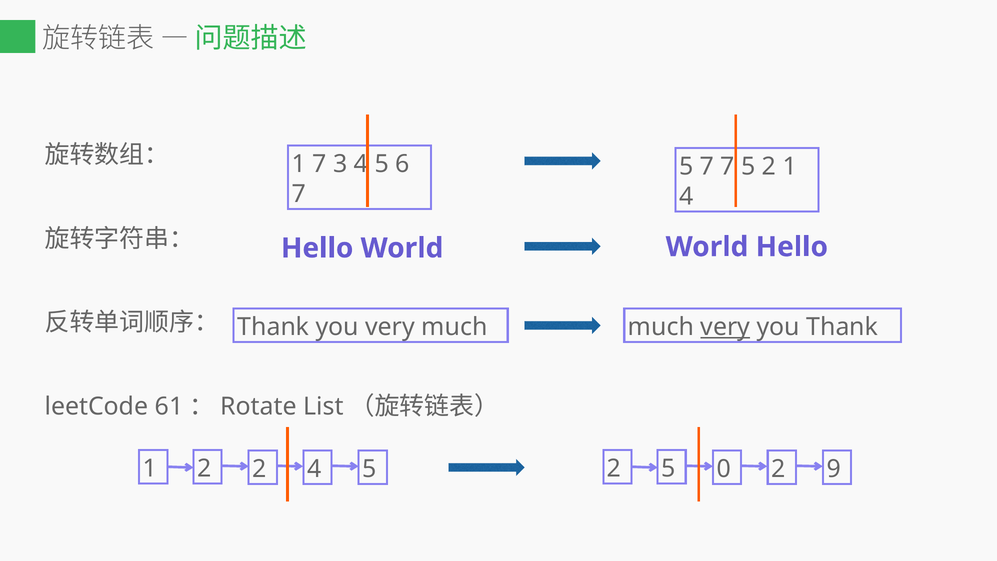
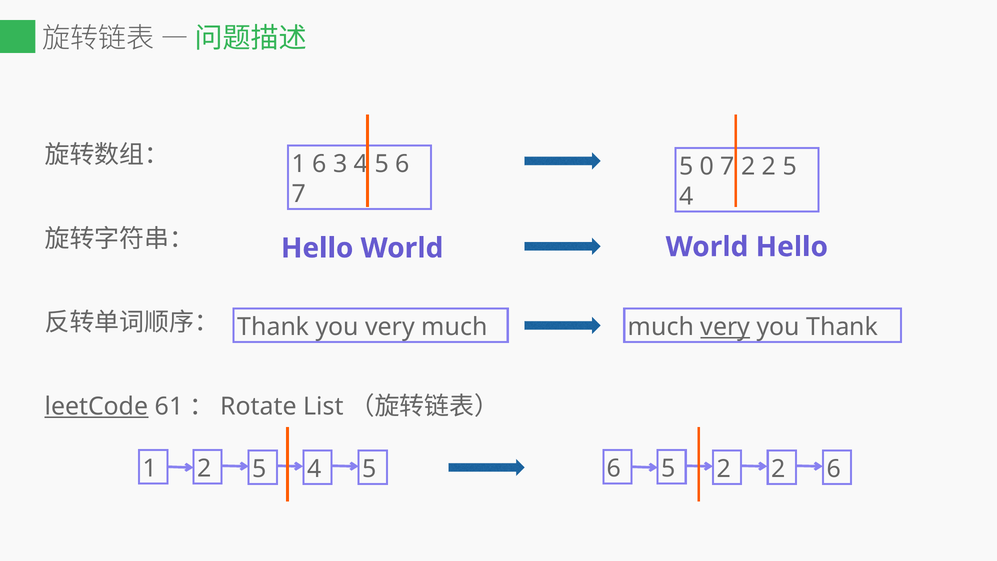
1 7: 7 -> 6
5 7: 7 -> 0
5 at (748, 167): 5 -> 2
1 at (790, 167): 1 -> 5
leetCode underline: none -> present
1 2 2: 2 -> 5
2 at (614, 468): 2 -> 6
5 0: 0 -> 2
2 9: 9 -> 6
